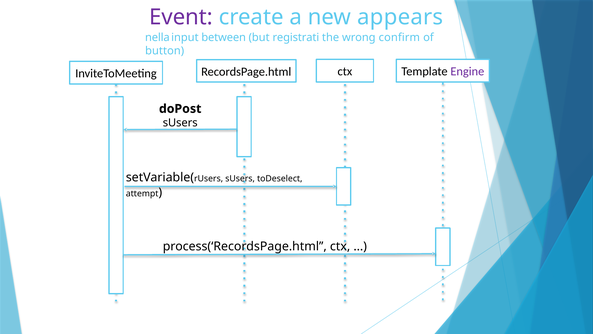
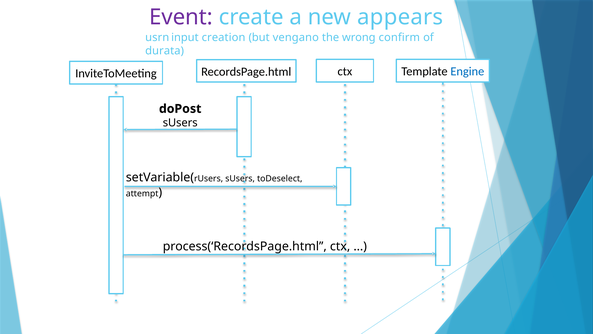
nella: nella -> usrn
between: between -> creation
registrati: registrati -> vengano
button: button -> durata
Engine colour: purple -> blue
